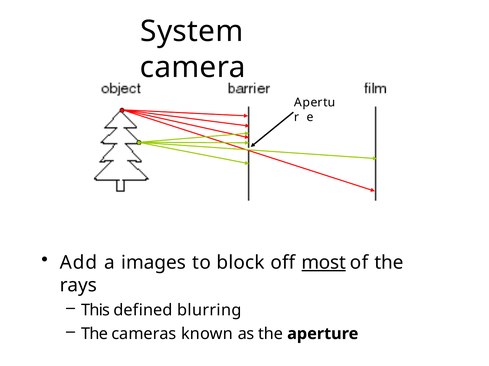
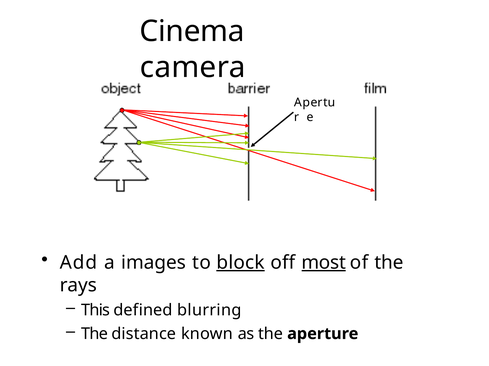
System: System -> Cinema
block underline: none -> present
cameras: cameras -> distance
